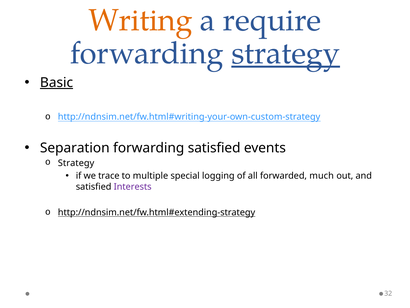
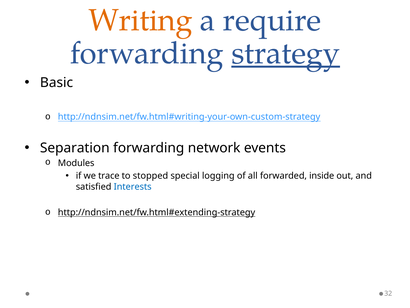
Basic underline: present -> none
forwarding satisfied: satisfied -> network
Strategy at (76, 163): Strategy -> Modules
multiple: multiple -> stopped
much: much -> inside
Interests colour: purple -> blue
